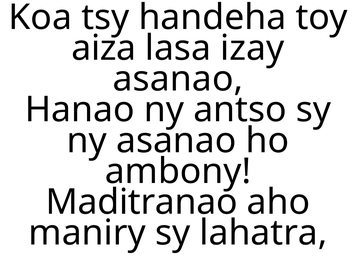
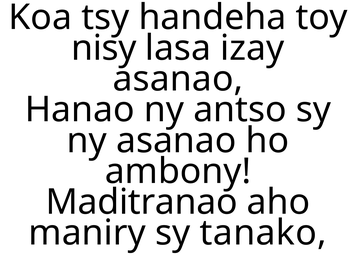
aiza: aiza -> nisy
lahatra: lahatra -> tanako
